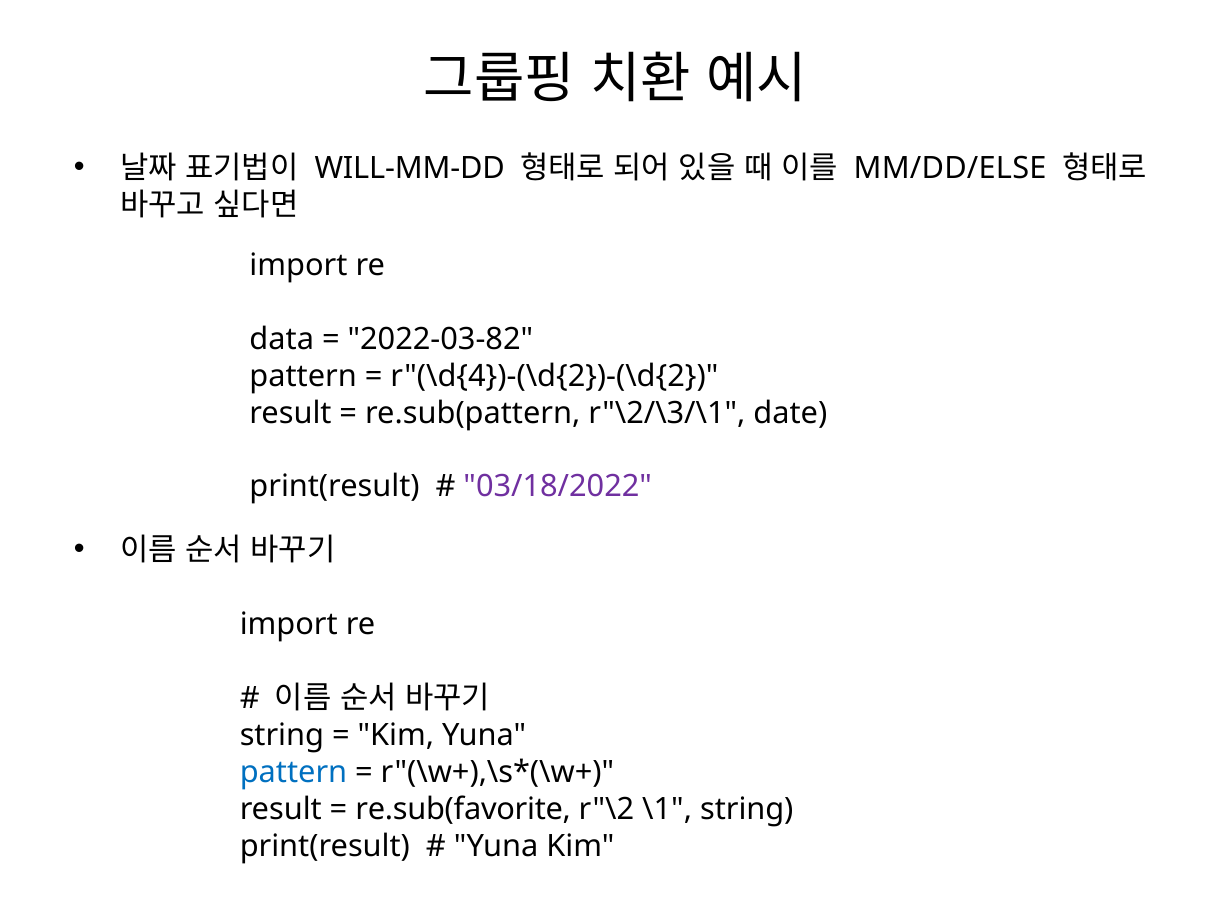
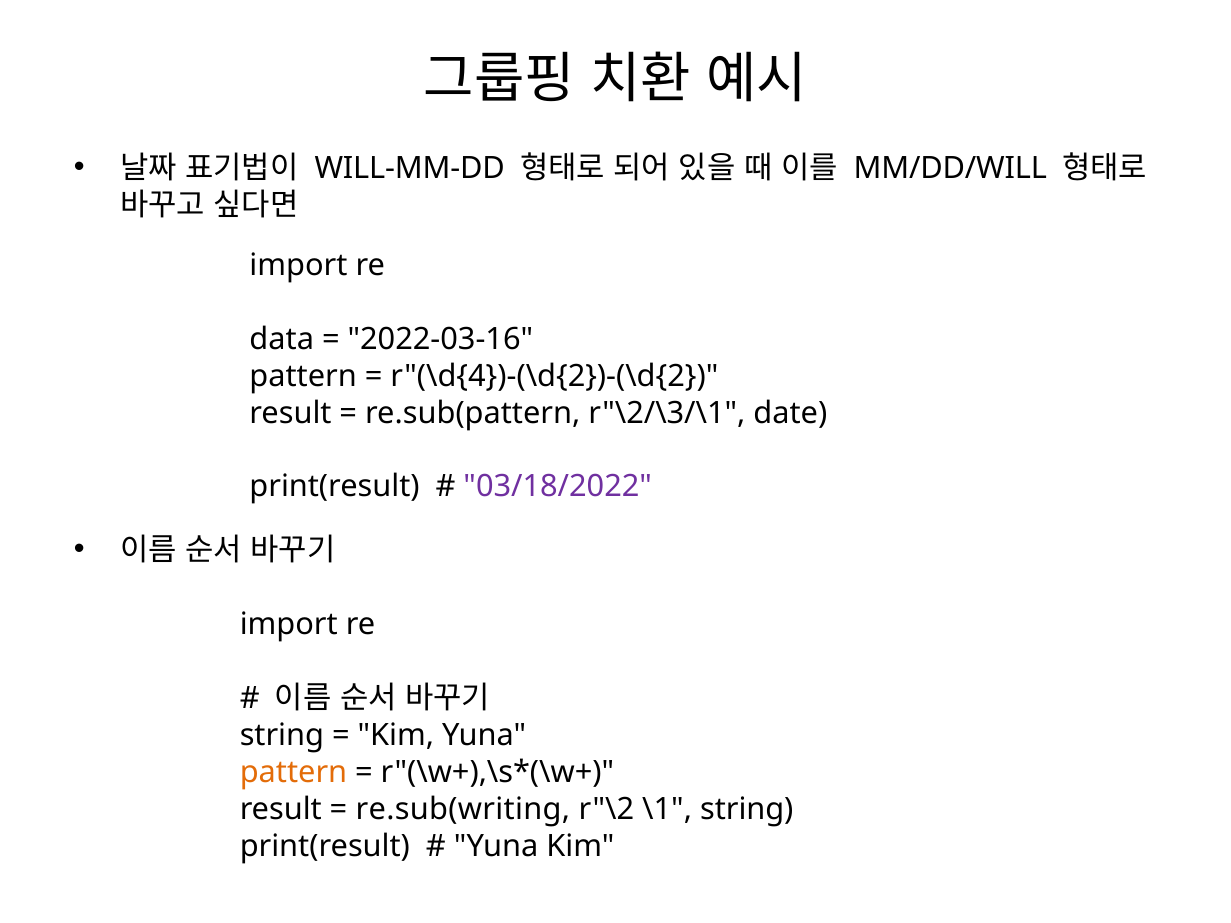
MM/DD/ELSE: MM/DD/ELSE -> MM/DD/WILL
2022-03-82: 2022-03-82 -> 2022-03-16
pattern at (294, 773) colour: blue -> orange
re.sub(favorite: re.sub(favorite -> re.sub(writing
